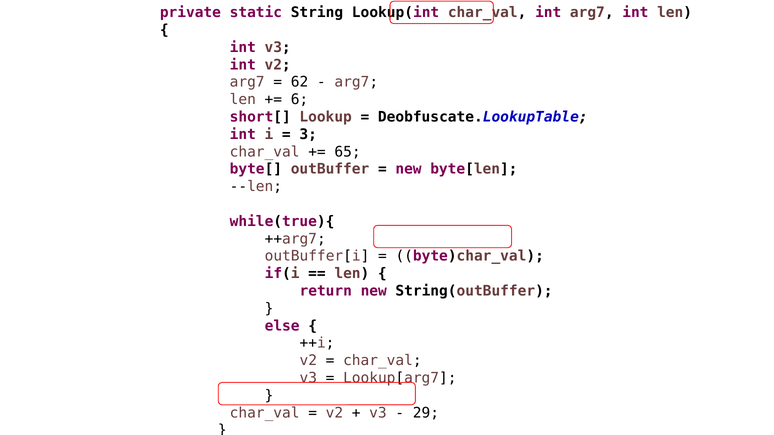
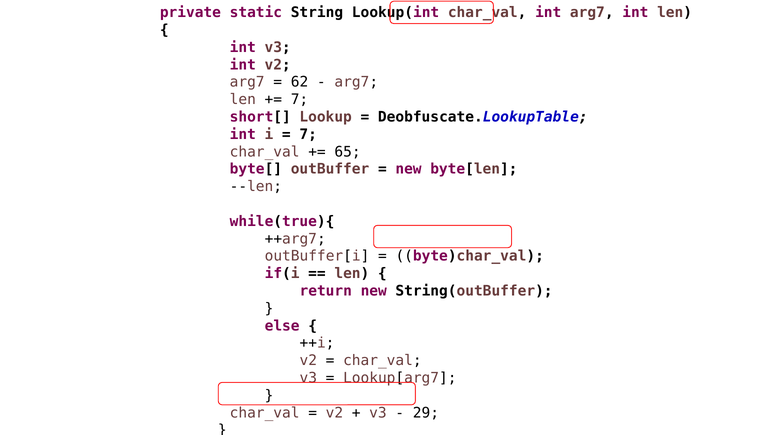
6 at (299, 100): 6 -> 7
3 at (308, 134): 3 -> 7
